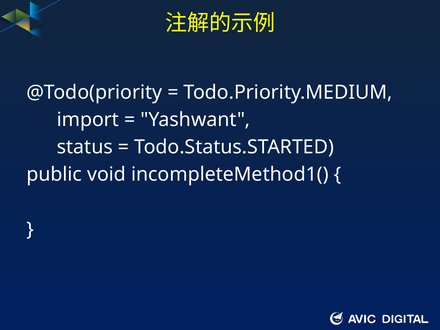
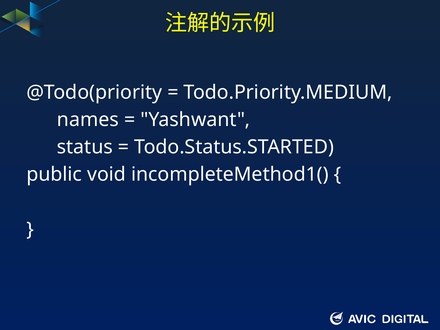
import: import -> names
